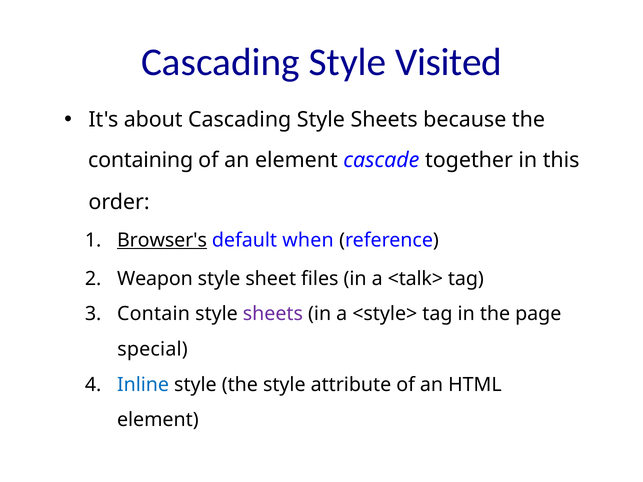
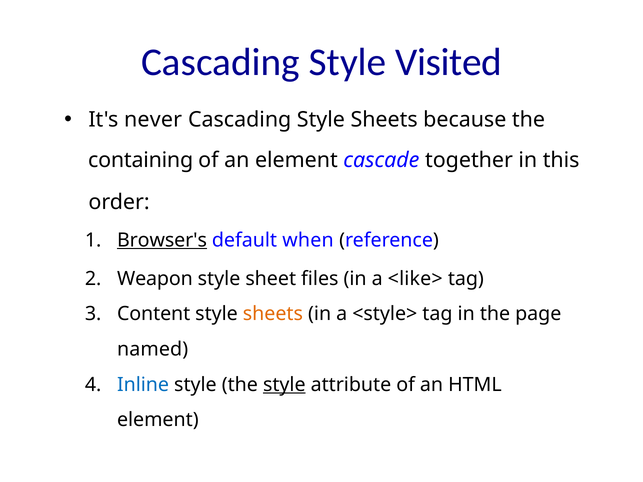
about: about -> never
<talk>: <talk> -> <like>
Contain: Contain -> Content
sheets at (273, 314) colour: purple -> orange
special: special -> named
style at (284, 385) underline: none -> present
